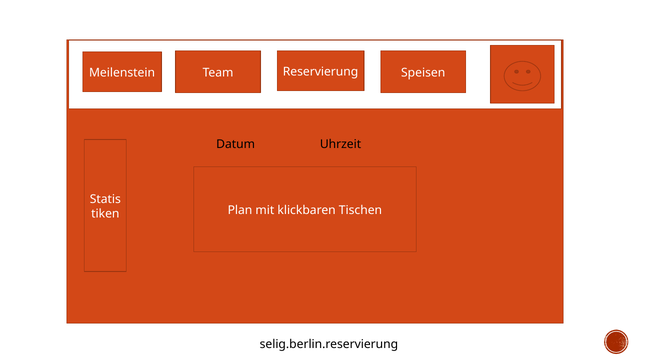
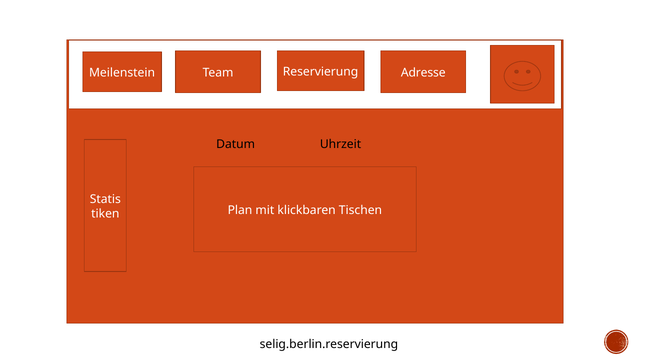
Speisen: Speisen -> Adresse
